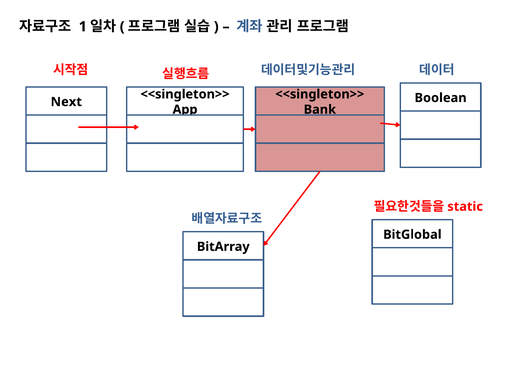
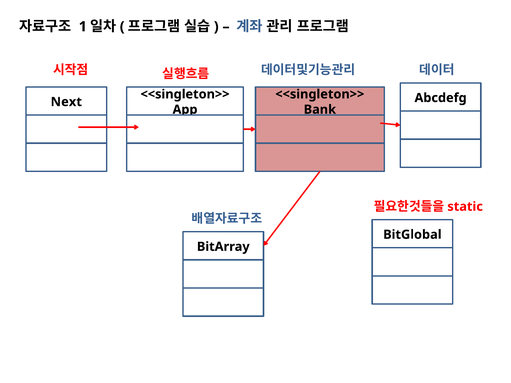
Boolean: Boolean -> Abcdefg
